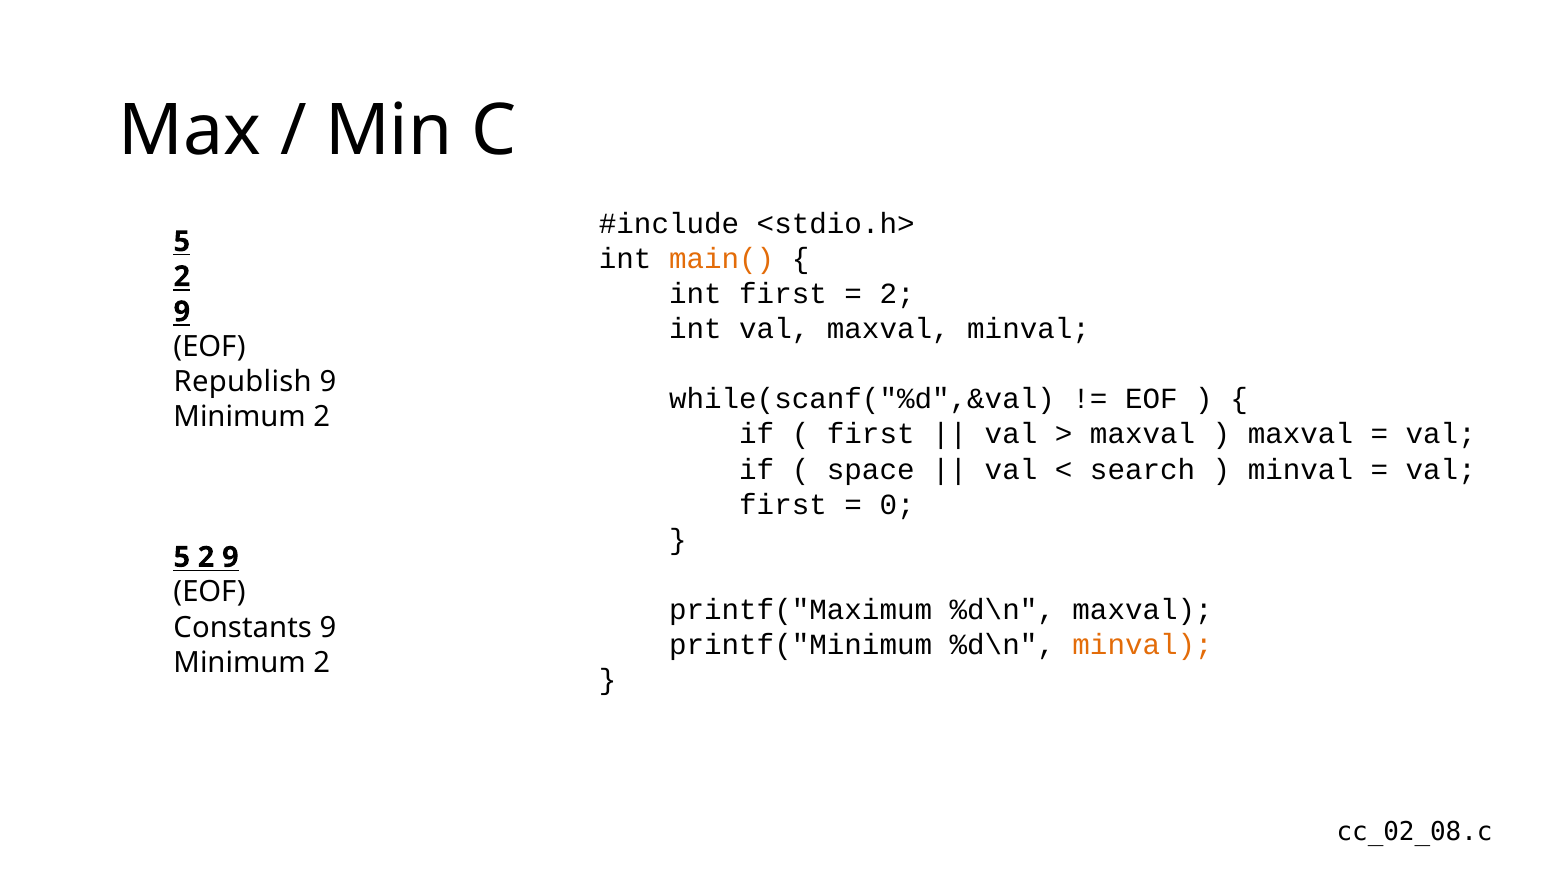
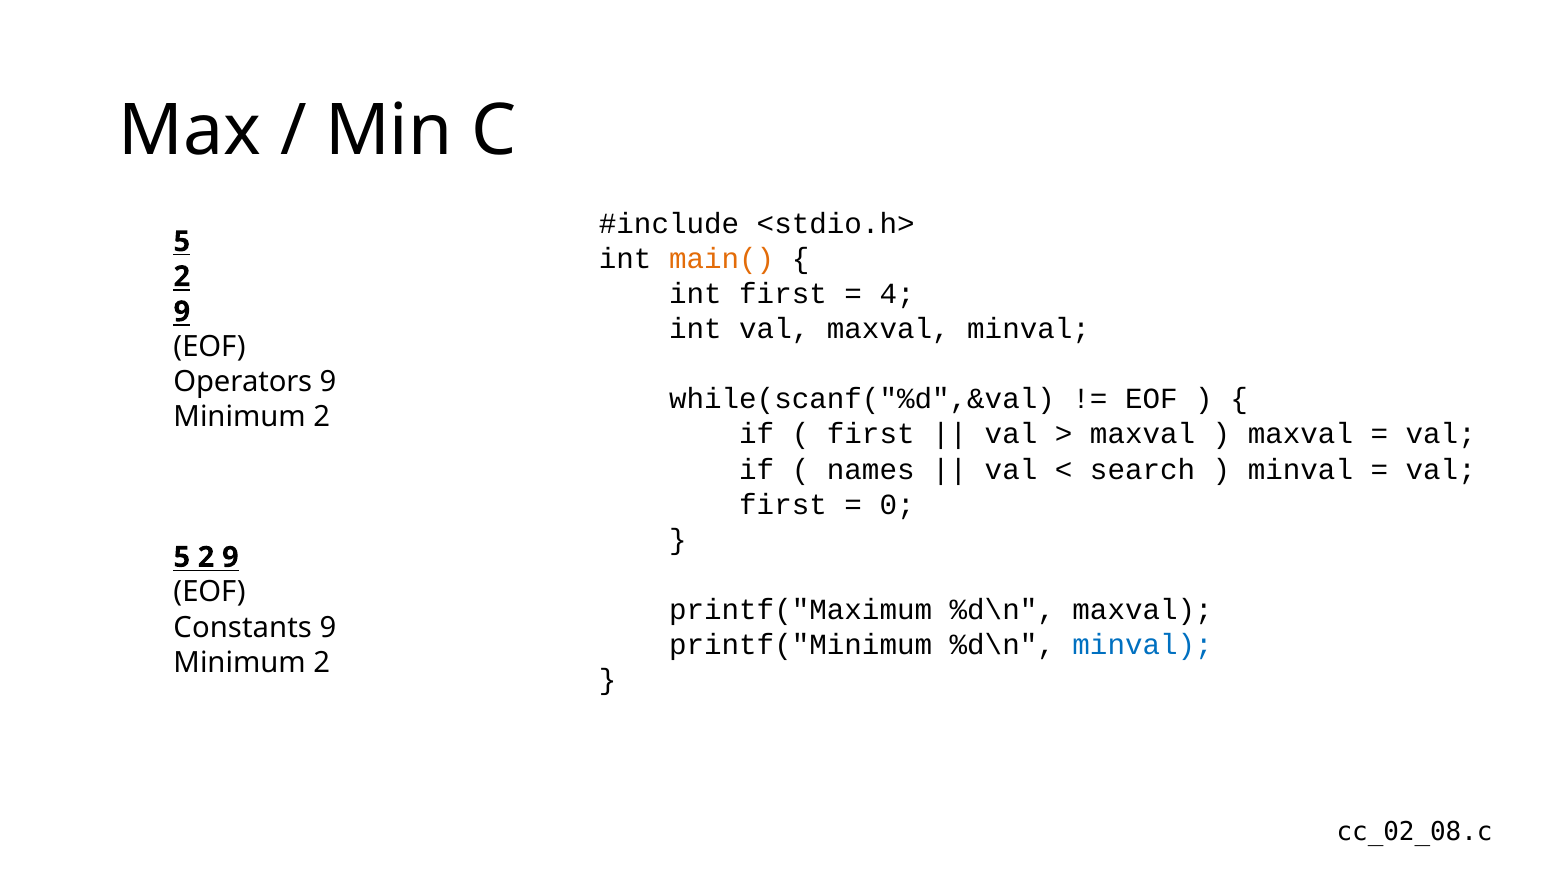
2 at (897, 294): 2 -> 4
Republish: Republish -> Operators
space: space -> names
minval at (1143, 645) colour: orange -> blue
